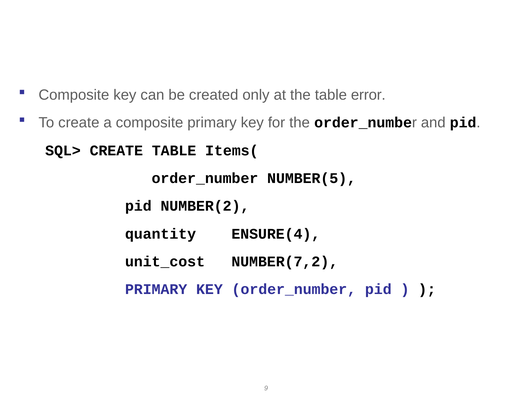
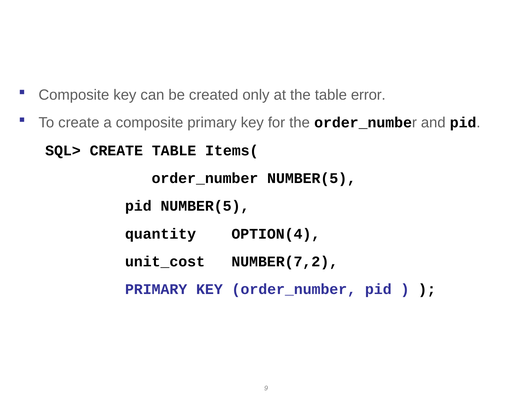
pid NUMBER(2: NUMBER(2 -> NUMBER(5
ENSURE(4: ENSURE(4 -> OPTION(4
